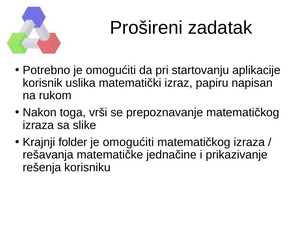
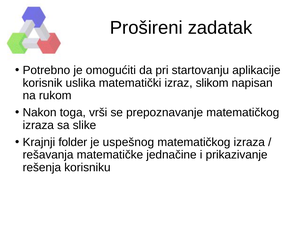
papiru: papiru -> slikom
omogućiti at (128, 142): omogućiti -> uspešnog
